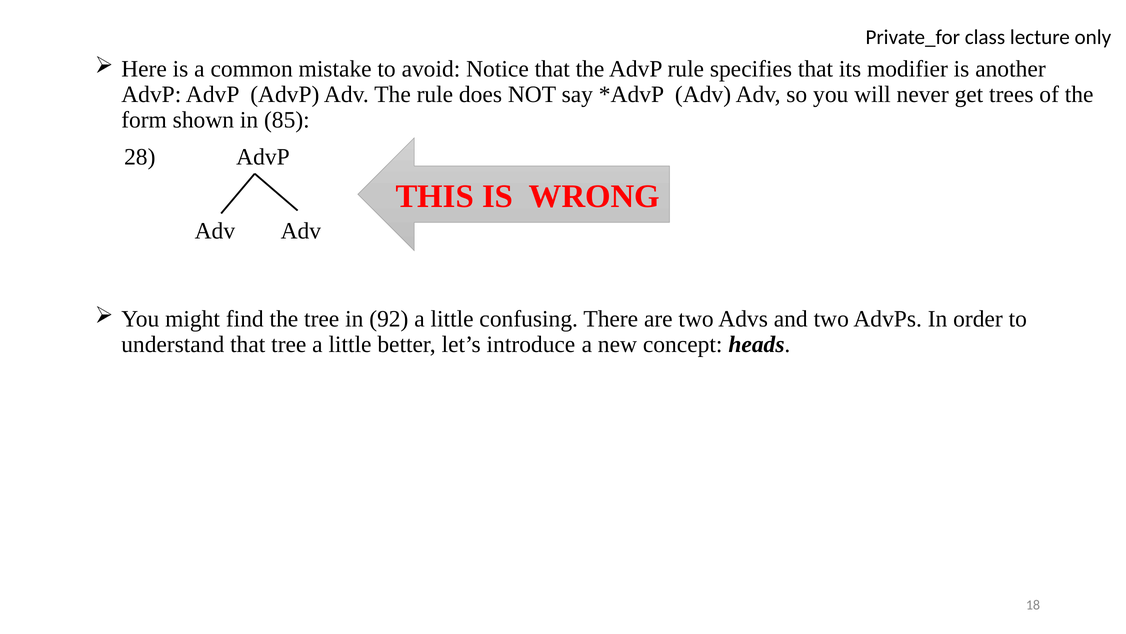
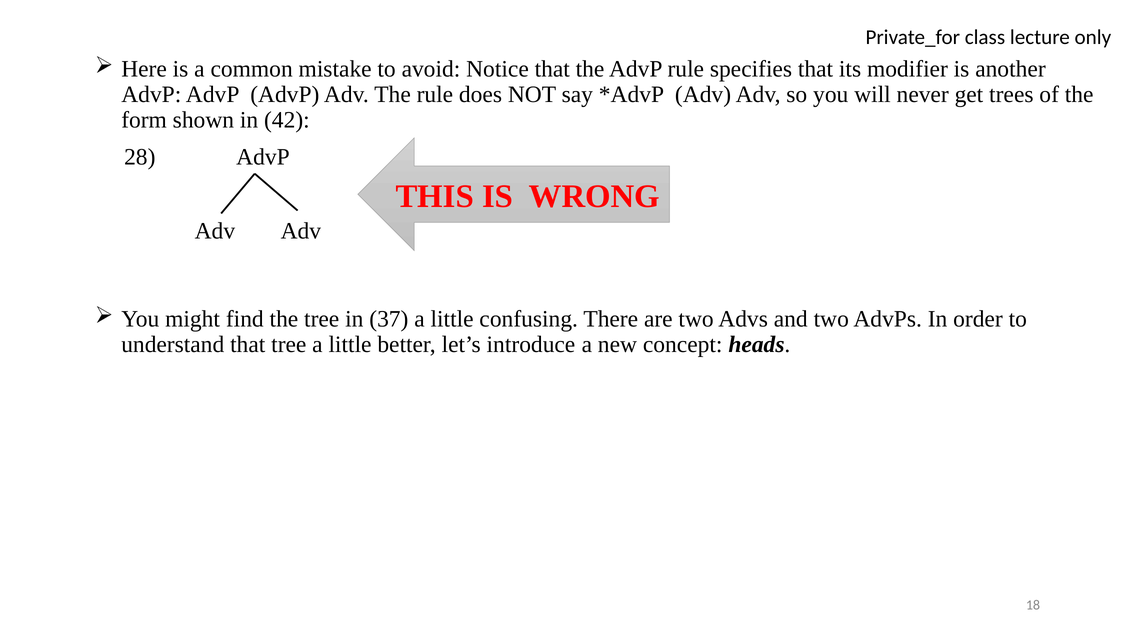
85: 85 -> 42
92: 92 -> 37
